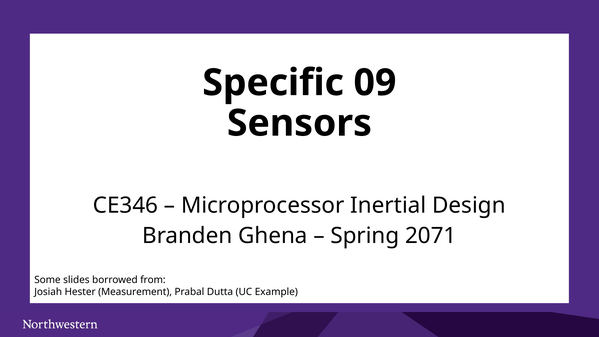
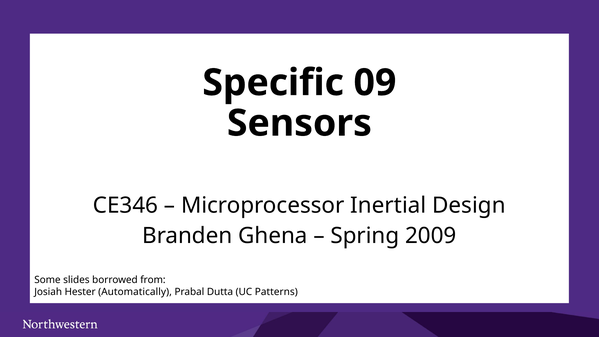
2071: 2071 -> 2009
Measurement: Measurement -> Automatically
Example: Example -> Patterns
